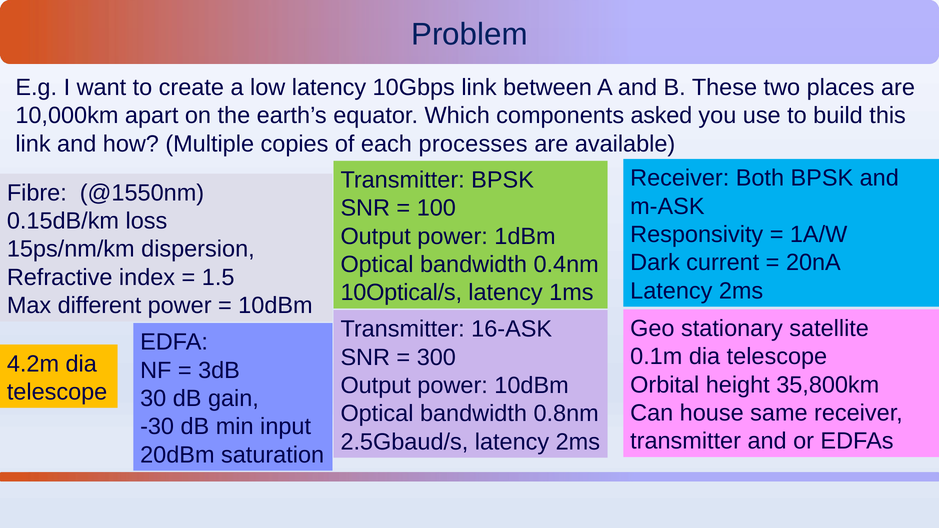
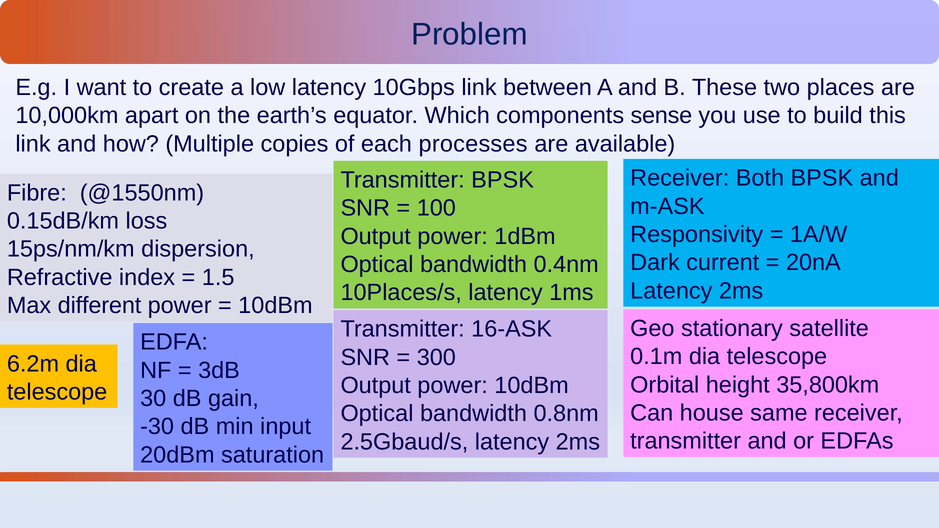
asked: asked -> sense
10Optical/s: 10Optical/s -> 10Places/s
4.2m: 4.2m -> 6.2m
